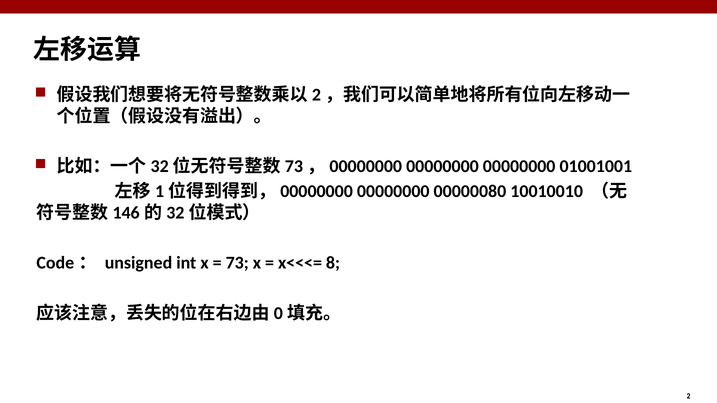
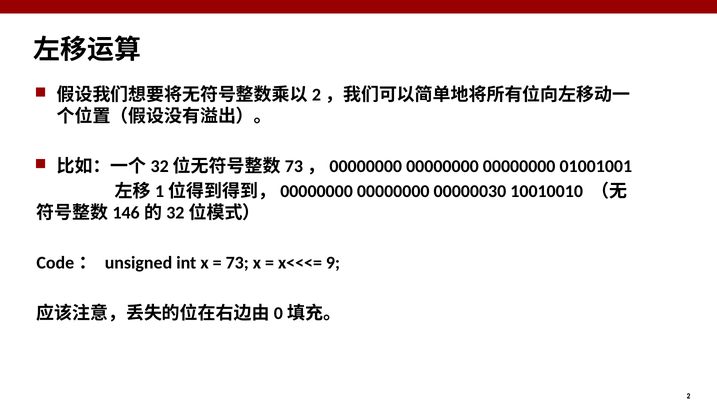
00000080: 00000080 -> 00000030
8: 8 -> 9
